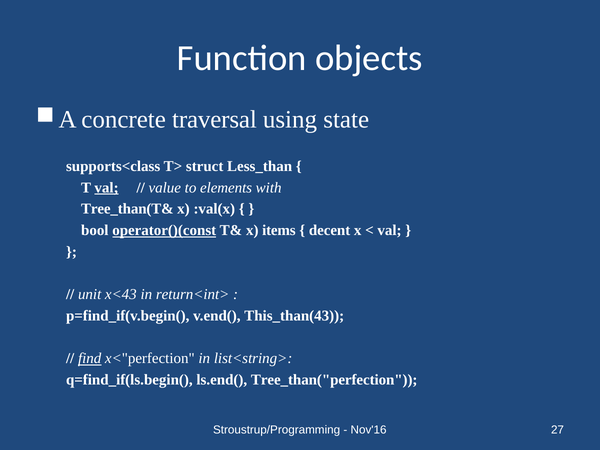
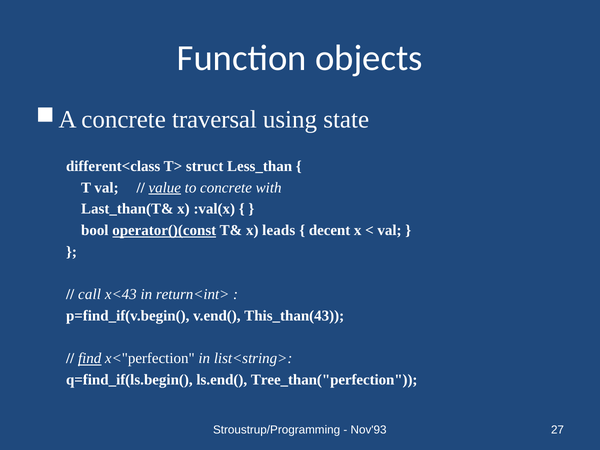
supports<class: supports<class -> different<class
val at (107, 188) underline: present -> none
value underline: none -> present
to elements: elements -> concrete
Tree_than(T&: Tree_than(T& -> Last_than(T&
items: items -> leads
unit: unit -> call
Nov'16: Nov'16 -> Nov'93
